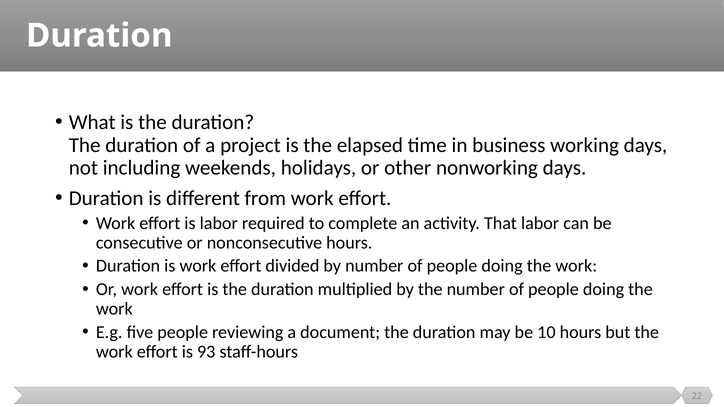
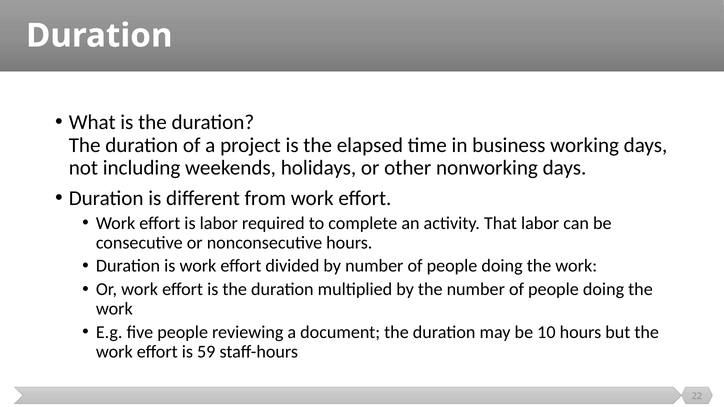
93: 93 -> 59
